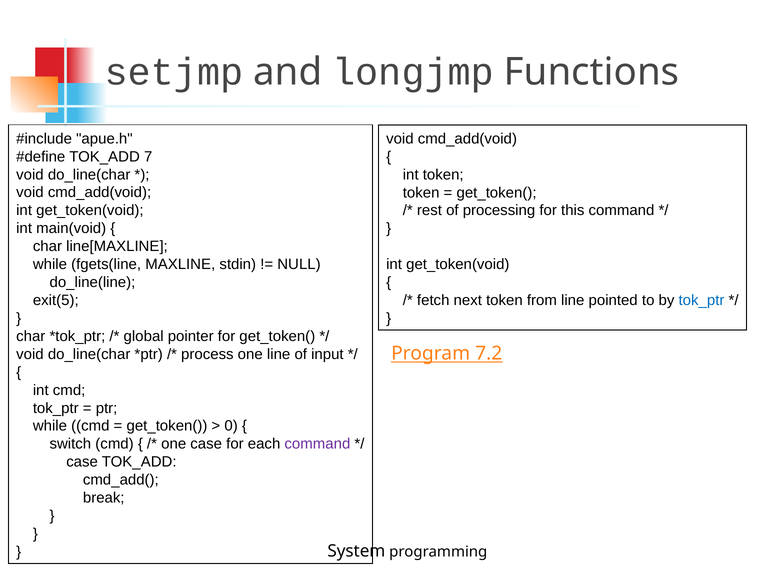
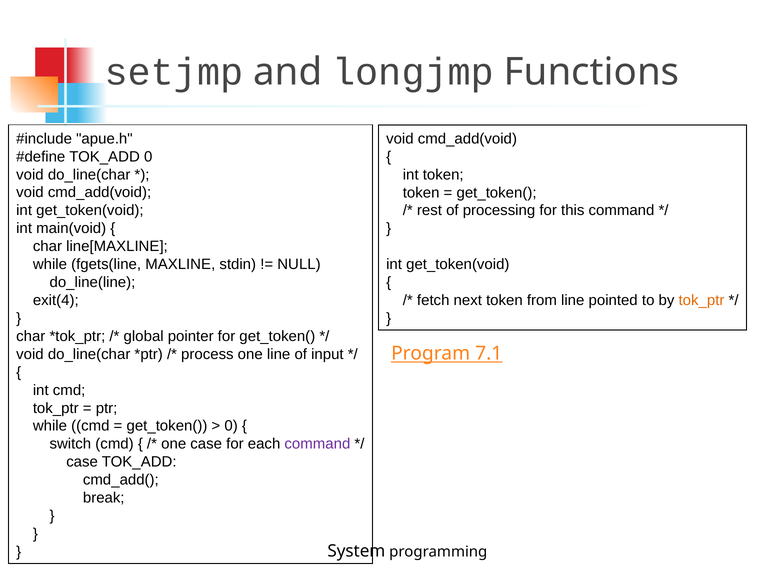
TOK_ADD 7: 7 -> 0
exit(5: exit(5 -> exit(4
tok_ptr at (701, 301) colour: blue -> orange
7.2: 7.2 -> 7.1
